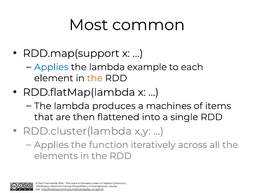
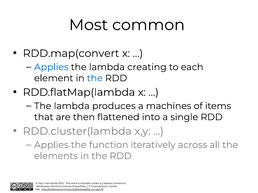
RDD.map(support: RDD.map(support -> RDD.map(convert
example: example -> creating
the at (95, 78) colour: orange -> blue
